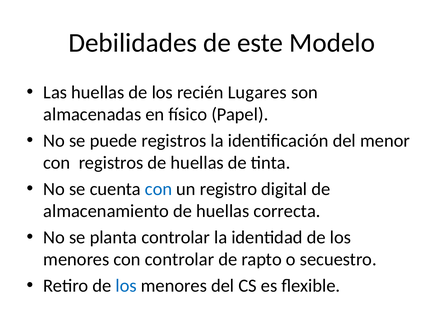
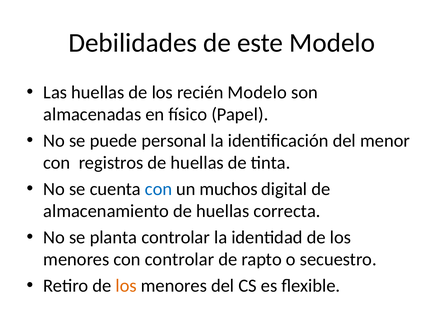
recién Lugares: Lugares -> Modelo
puede registros: registros -> personal
registro: registro -> muchos
los at (126, 286) colour: blue -> orange
